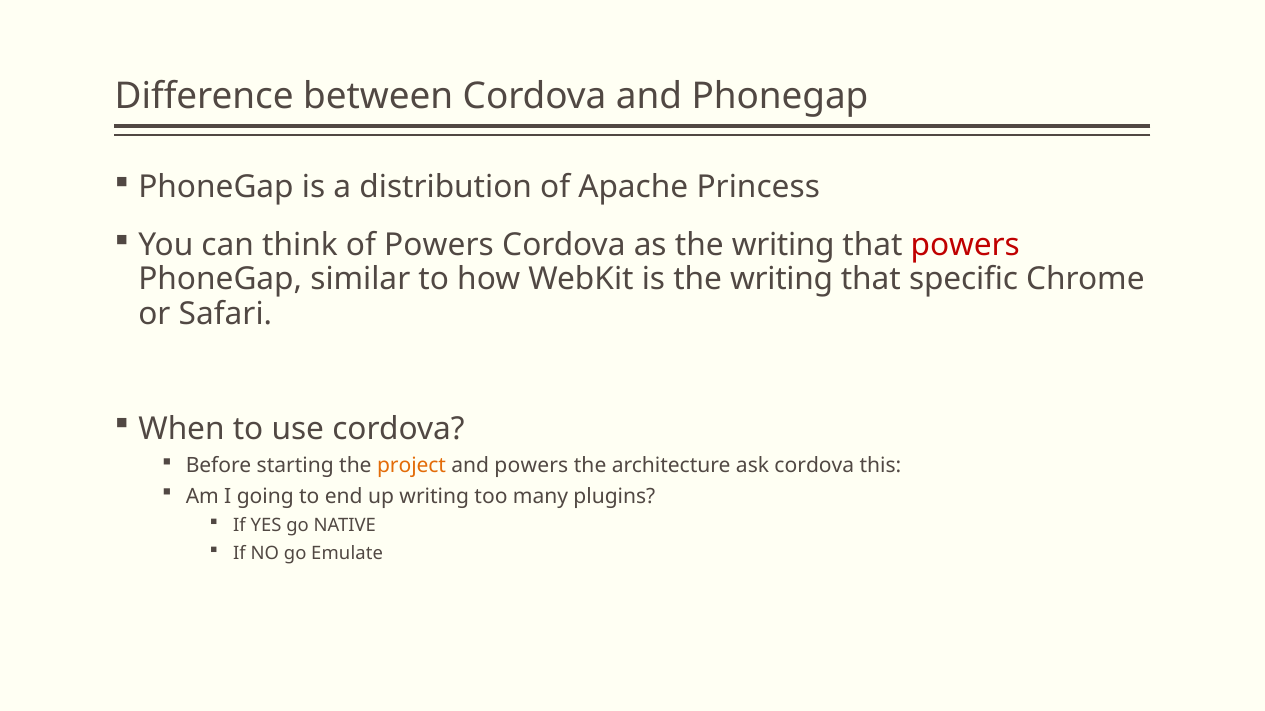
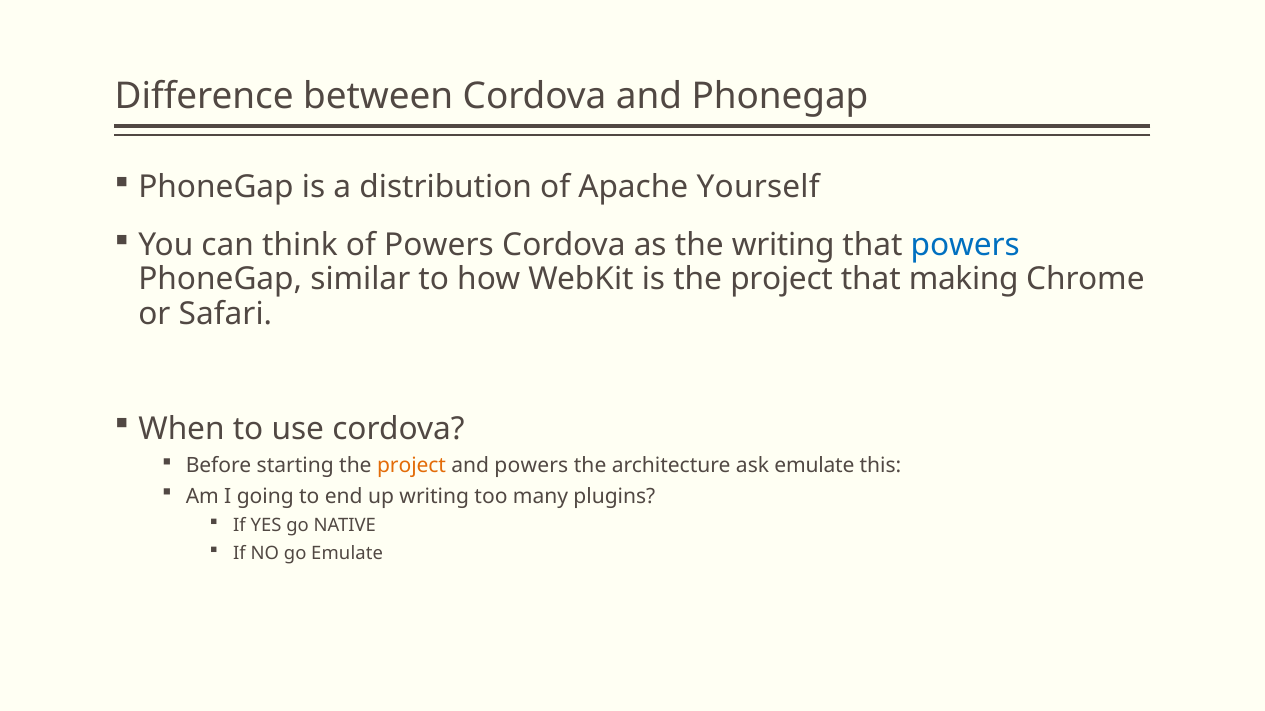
Princess: Princess -> Yourself
powers at (965, 246) colour: red -> blue
is the writing: writing -> project
specific: specific -> making
ask cordova: cordova -> emulate
